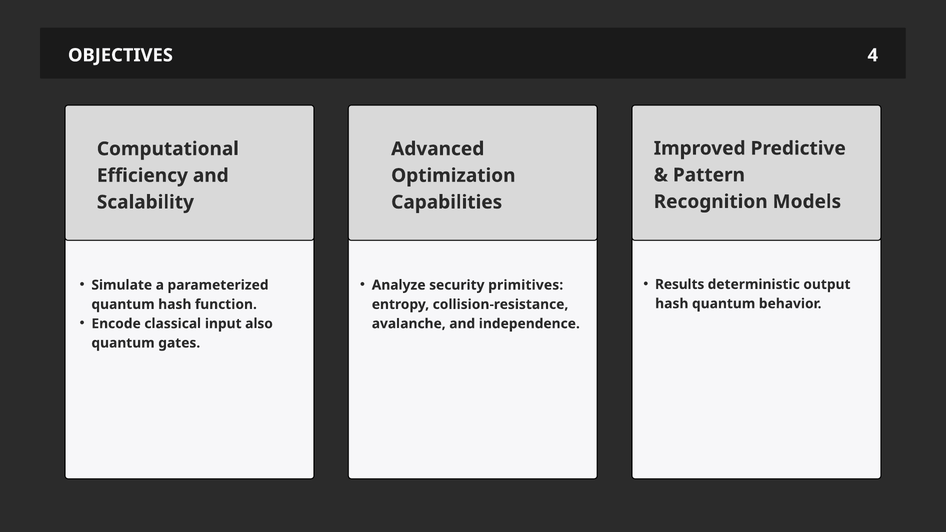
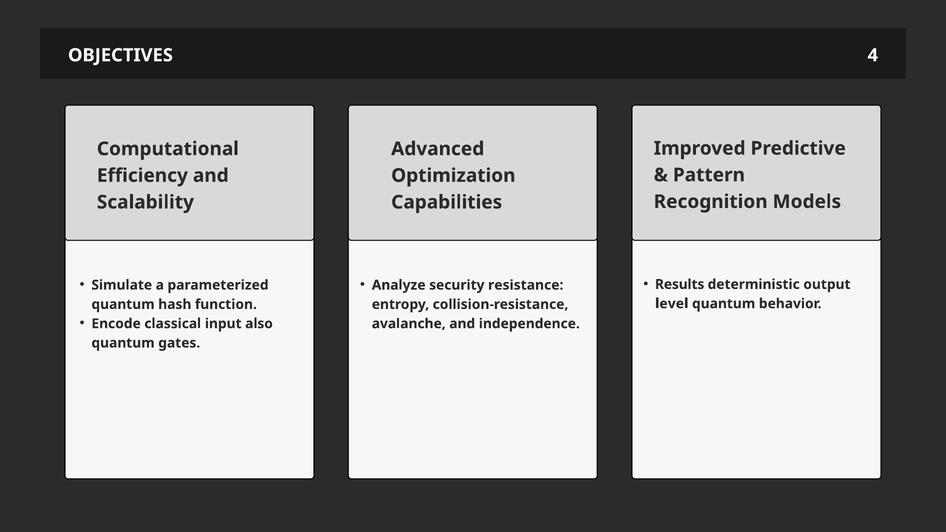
primitives: primitives -> resistance
hash at (672, 304): hash -> level
